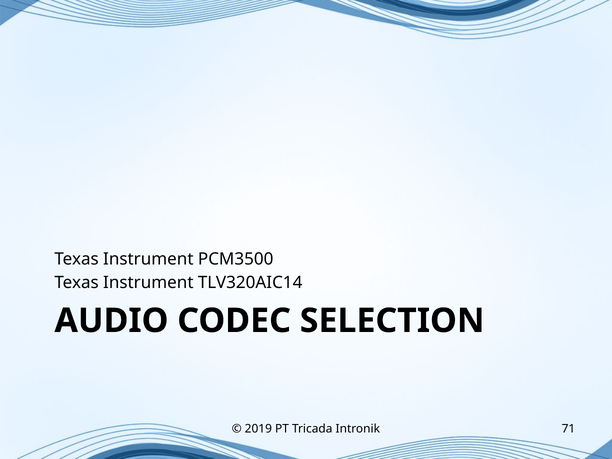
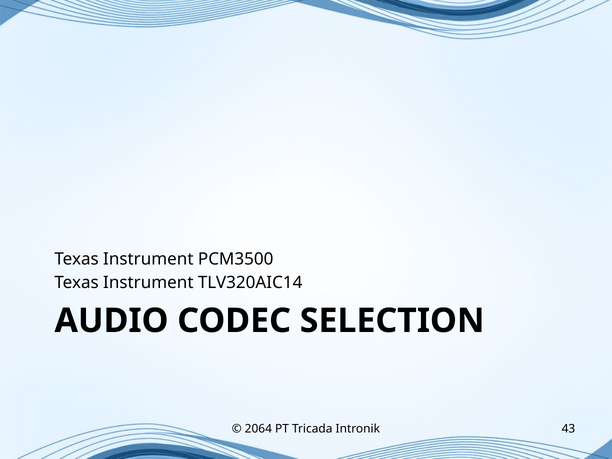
2019: 2019 -> 2064
71: 71 -> 43
